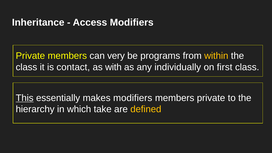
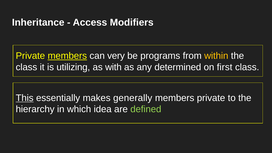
members at (67, 56) underline: none -> present
contact: contact -> utilizing
individually: individually -> determined
makes modifiers: modifiers -> generally
take: take -> idea
defined colour: yellow -> light green
